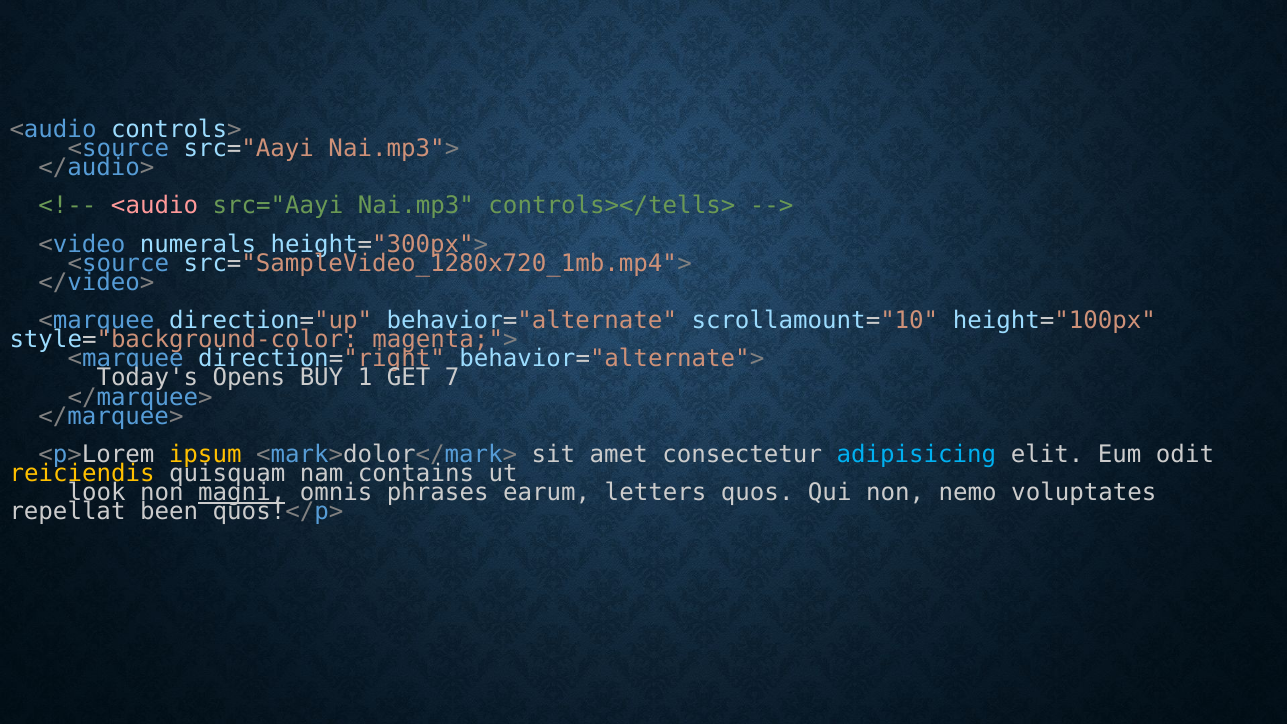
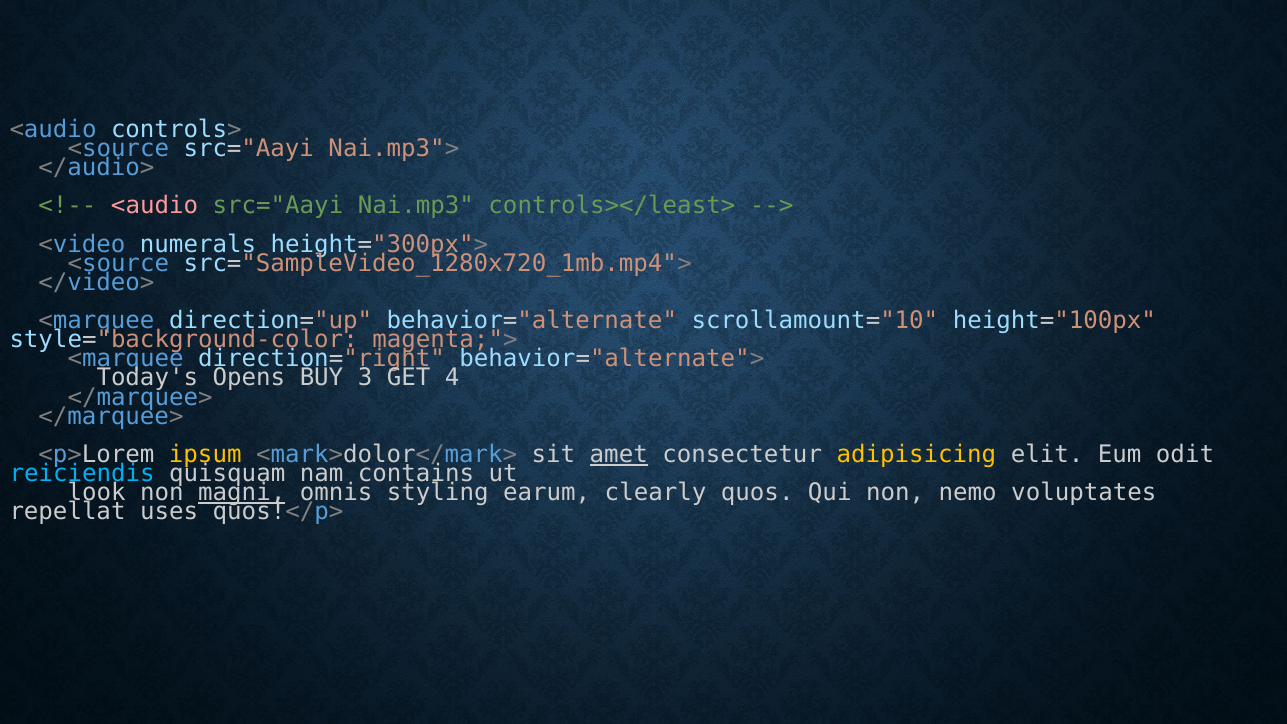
controls></tells>: controls></tells> -> controls></least>
1: 1 -> 3
7: 7 -> 4
amet underline: none -> present
adipisicing colour: light blue -> yellow
reiciendis colour: yellow -> light blue
phrases: phrases -> styling
letters: letters -> clearly
been: been -> uses
